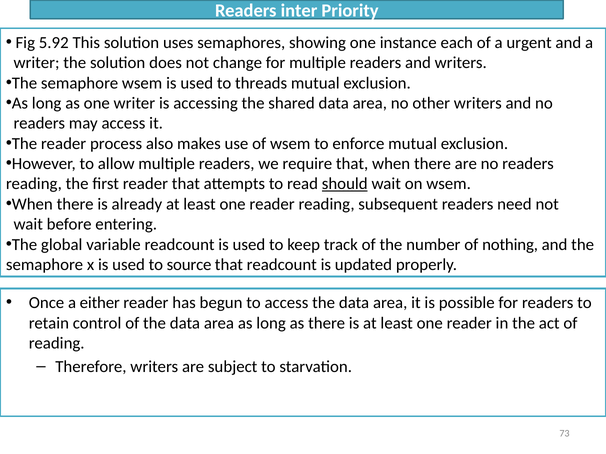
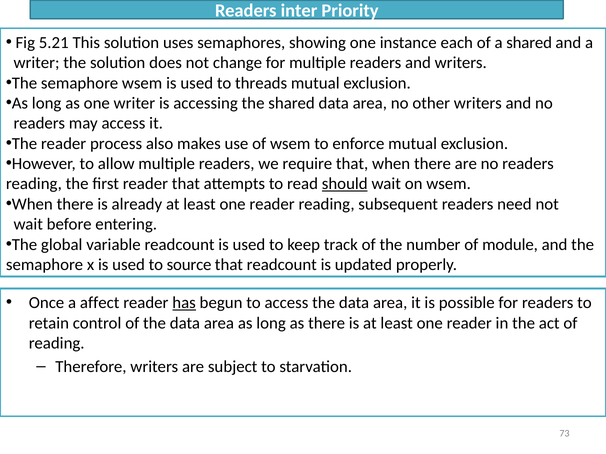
5.92: 5.92 -> 5.21
a urgent: urgent -> shared
nothing: nothing -> module
either: either -> affect
has underline: none -> present
